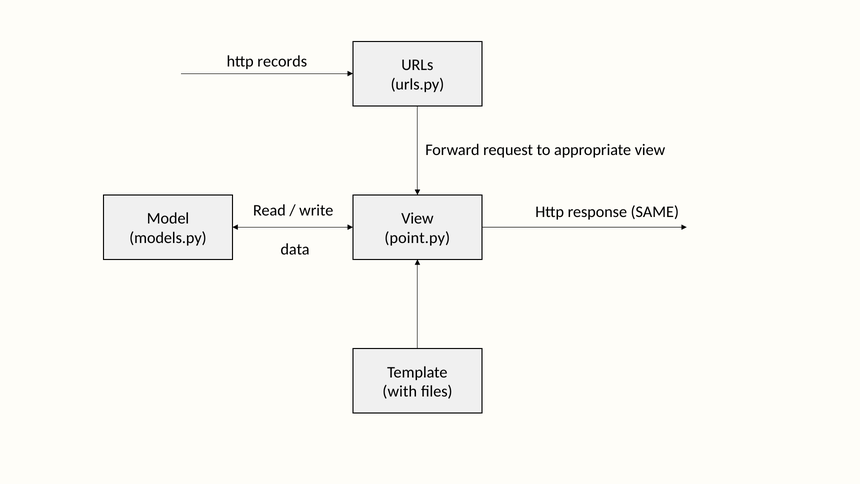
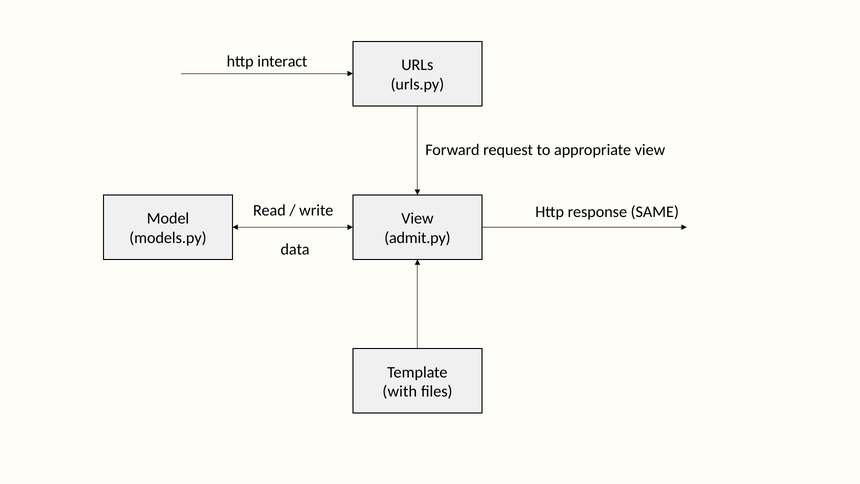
records: records -> interact
point.py: point.py -> admit.py
